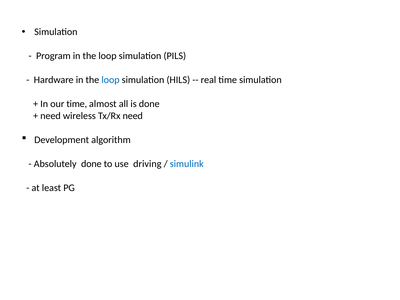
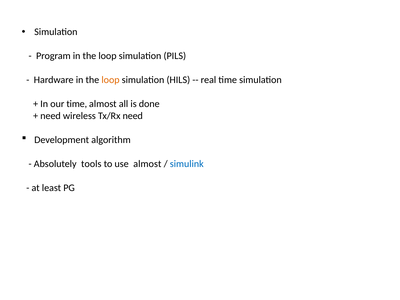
loop at (110, 80) colour: blue -> orange
Absolutely done: done -> tools
use driving: driving -> almost
